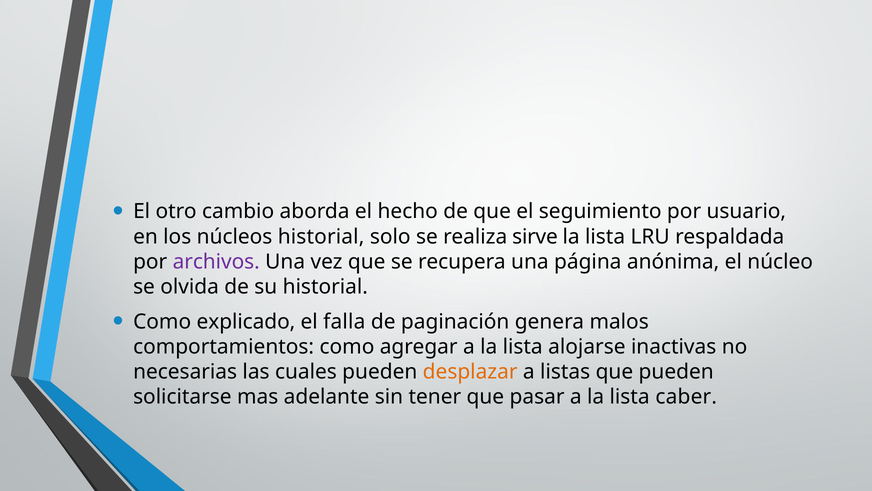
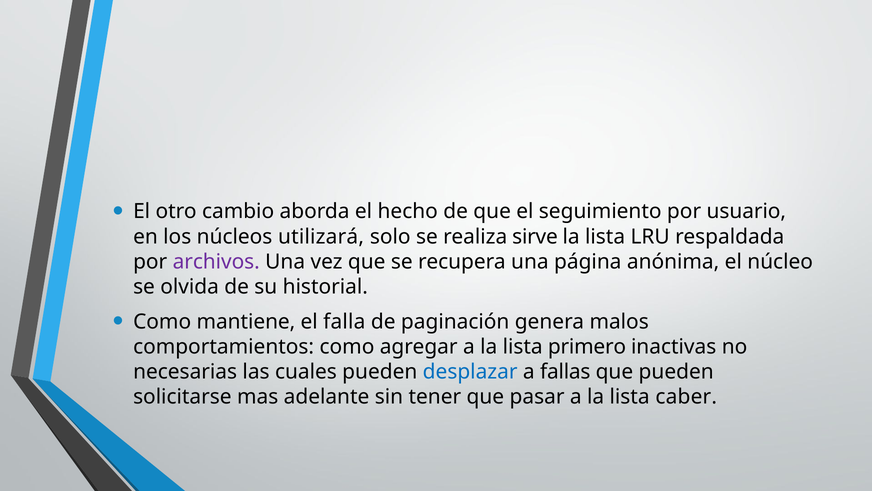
núcleos historial: historial -> utilizará
explicado: explicado -> mantiene
alojarse: alojarse -> primero
desplazar colour: orange -> blue
listas: listas -> fallas
